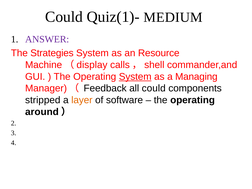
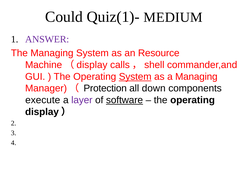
The Strategies: Strategies -> Managing
Feedback: Feedback -> Protection
all could: could -> down
stripped: stripped -> execute
layer colour: orange -> purple
software underline: none -> present
around at (42, 112): around -> display
